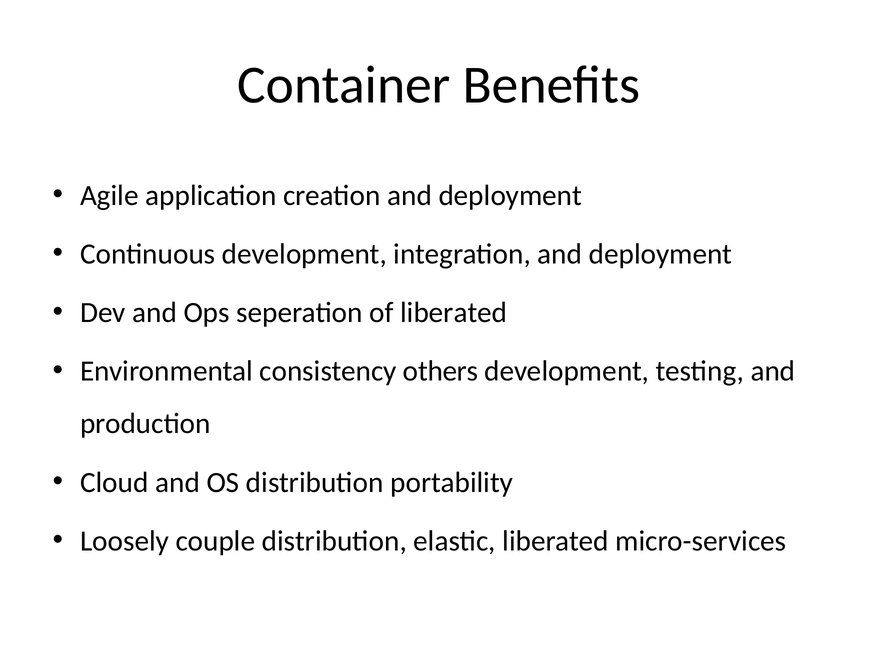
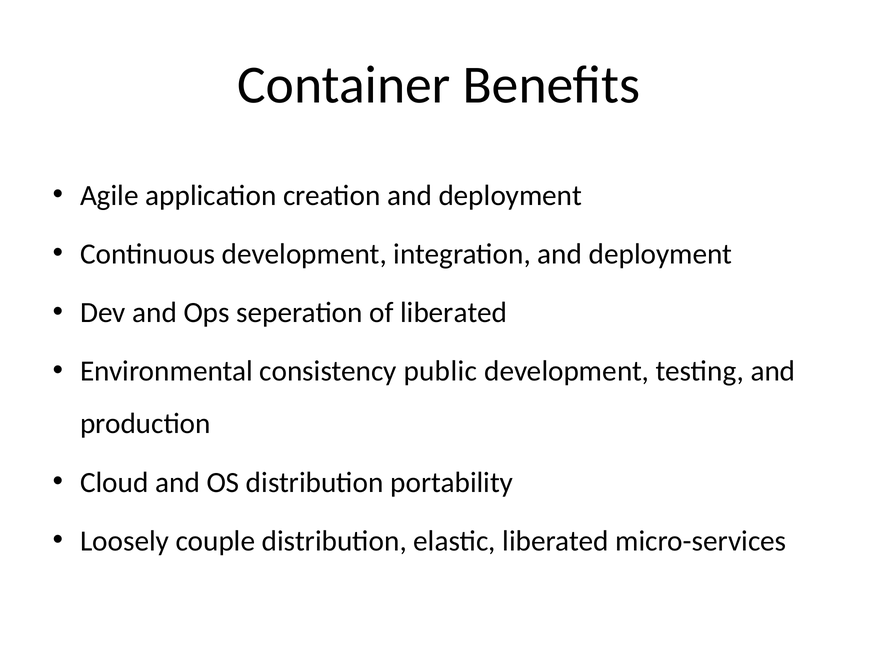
others: others -> public
